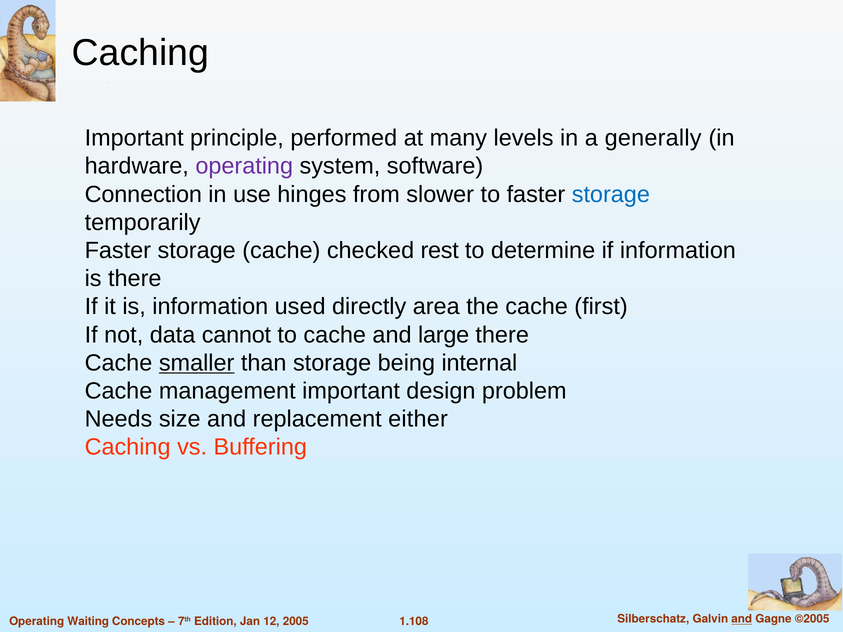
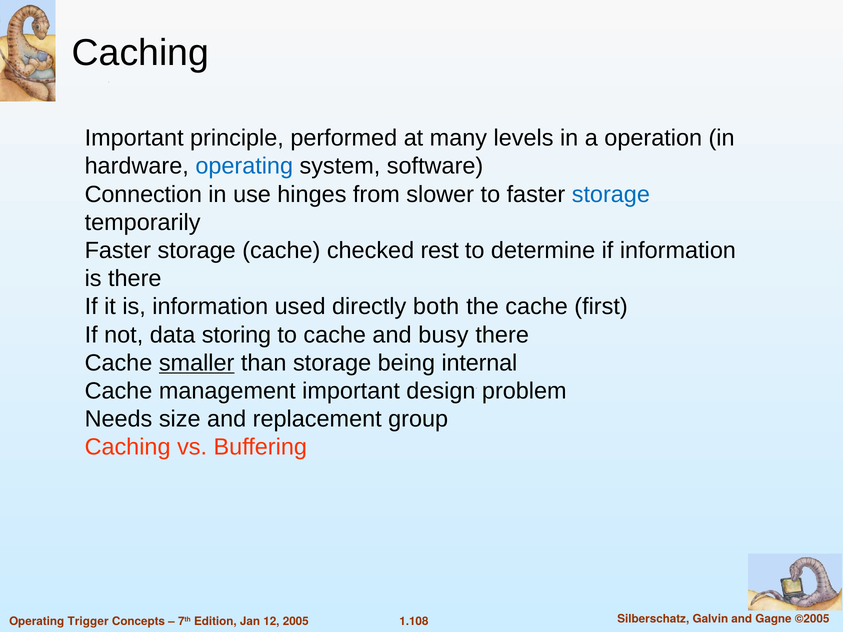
generally: generally -> operation
operating at (244, 166) colour: purple -> blue
area: area -> both
cannot: cannot -> storing
large: large -> busy
either: either -> group
Waiting: Waiting -> Trigger
and at (742, 619) underline: present -> none
